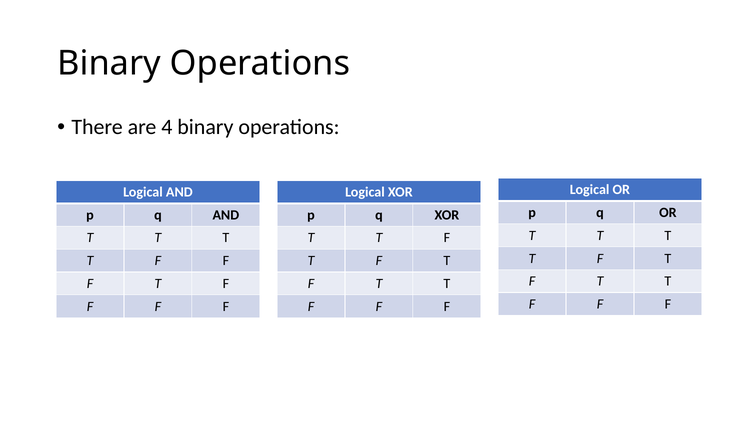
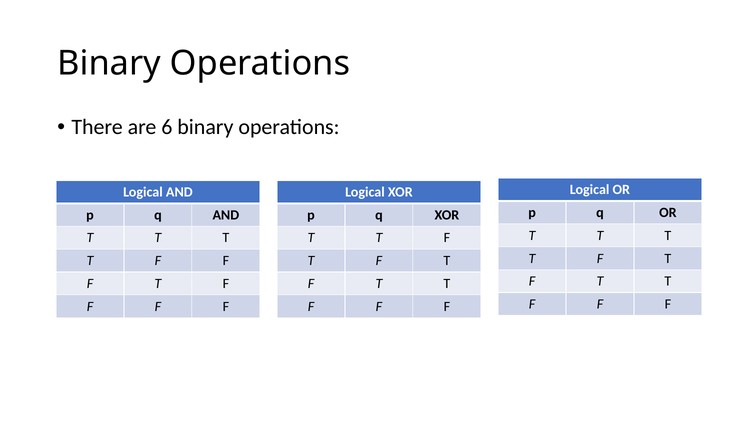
4: 4 -> 6
